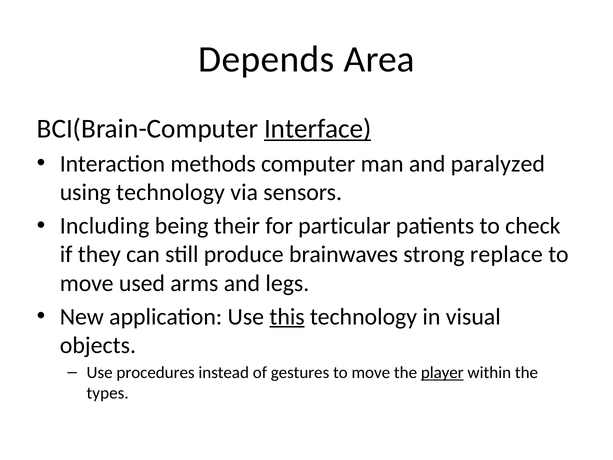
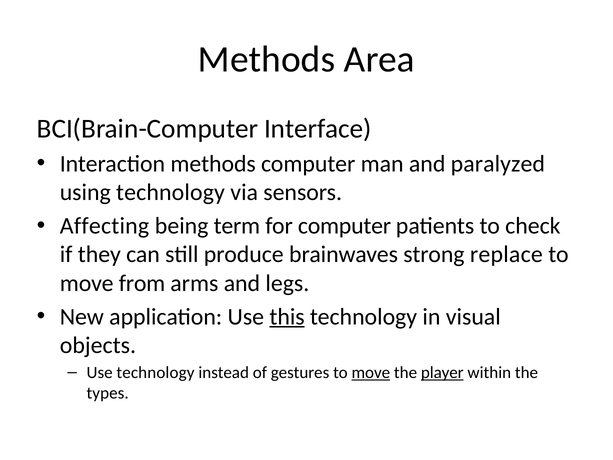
Depends at (267, 59): Depends -> Methods
Interface underline: present -> none
Including: Including -> Affecting
their: their -> term
for particular: particular -> computer
used: used -> from
Use procedures: procedures -> technology
move at (371, 373) underline: none -> present
